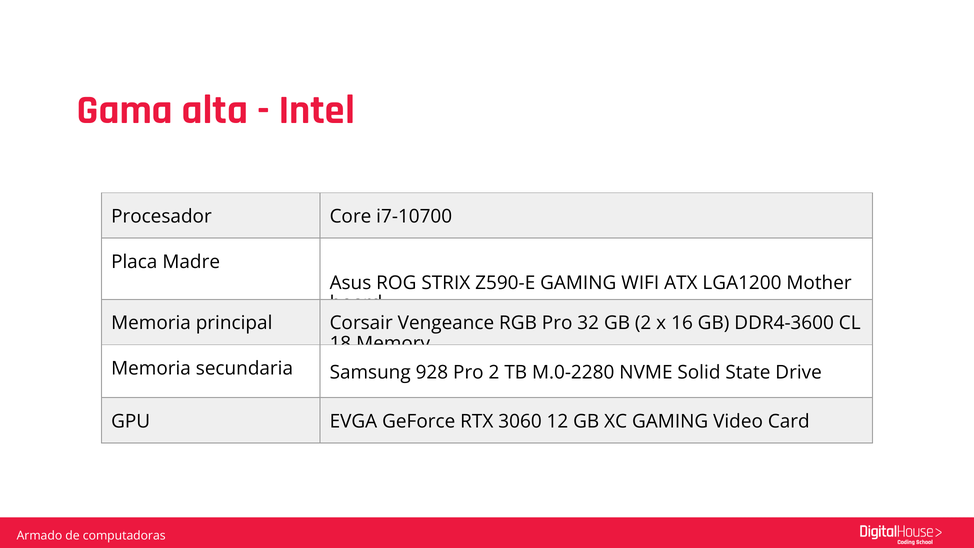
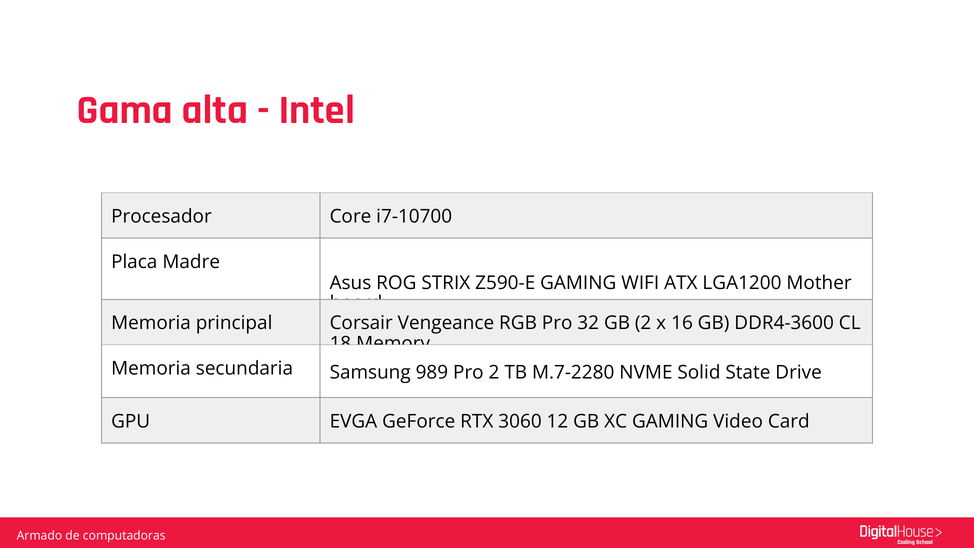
928: 928 -> 989
M.0-2280: M.0-2280 -> M.7-2280
